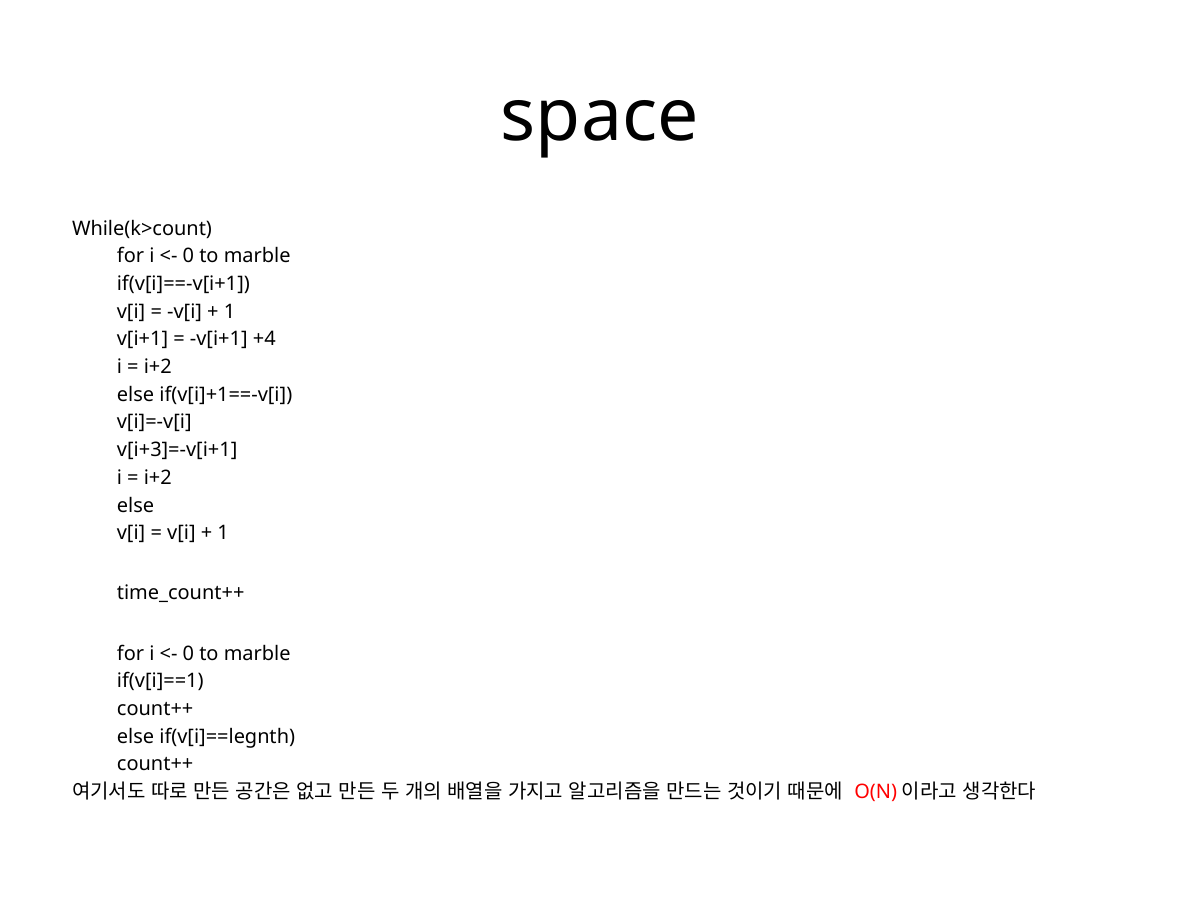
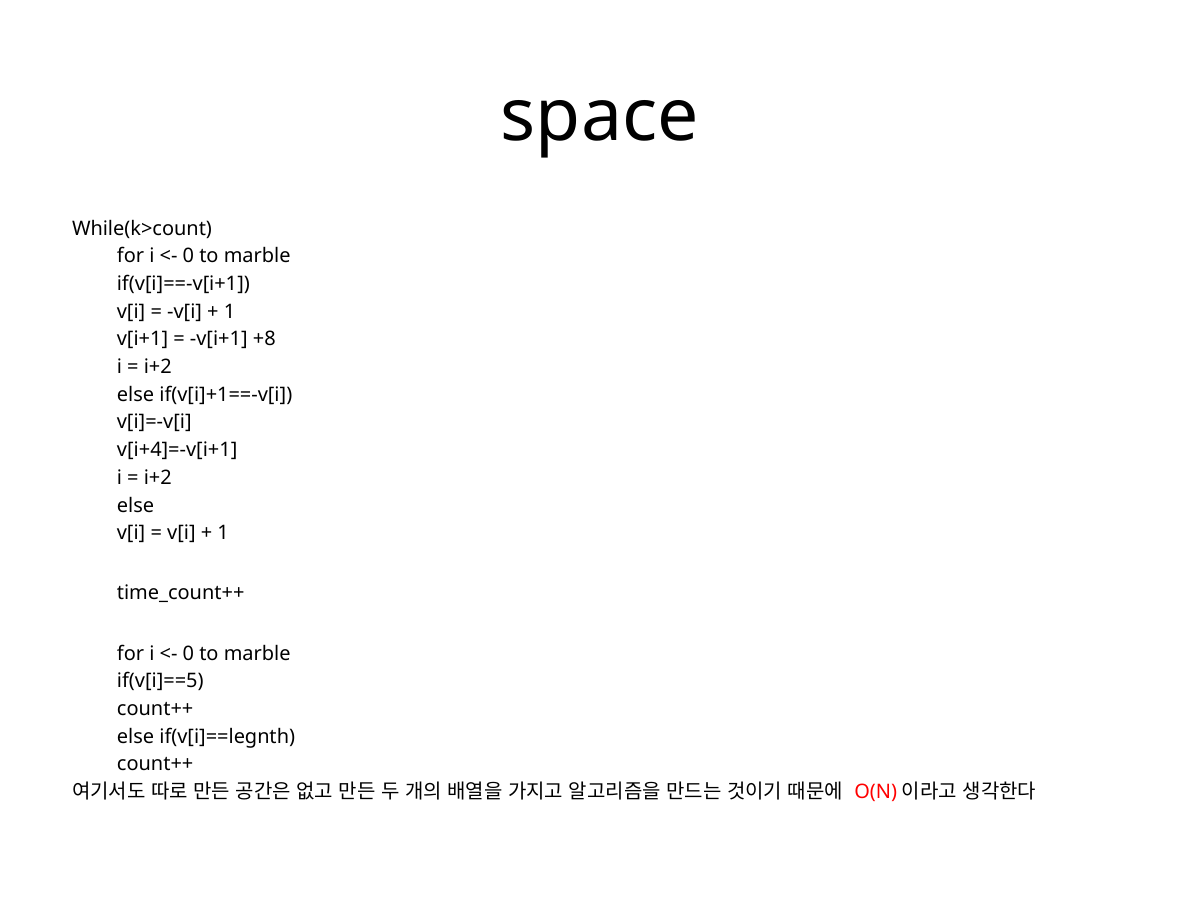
+4: +4 -> +8
v[i+3]=-v[i+1: v[i+3]=-v[i+1 -> v[i+4]=-v[i+1
if(v[i]==1: if(v[i]==1 -> if(v[i]==5
